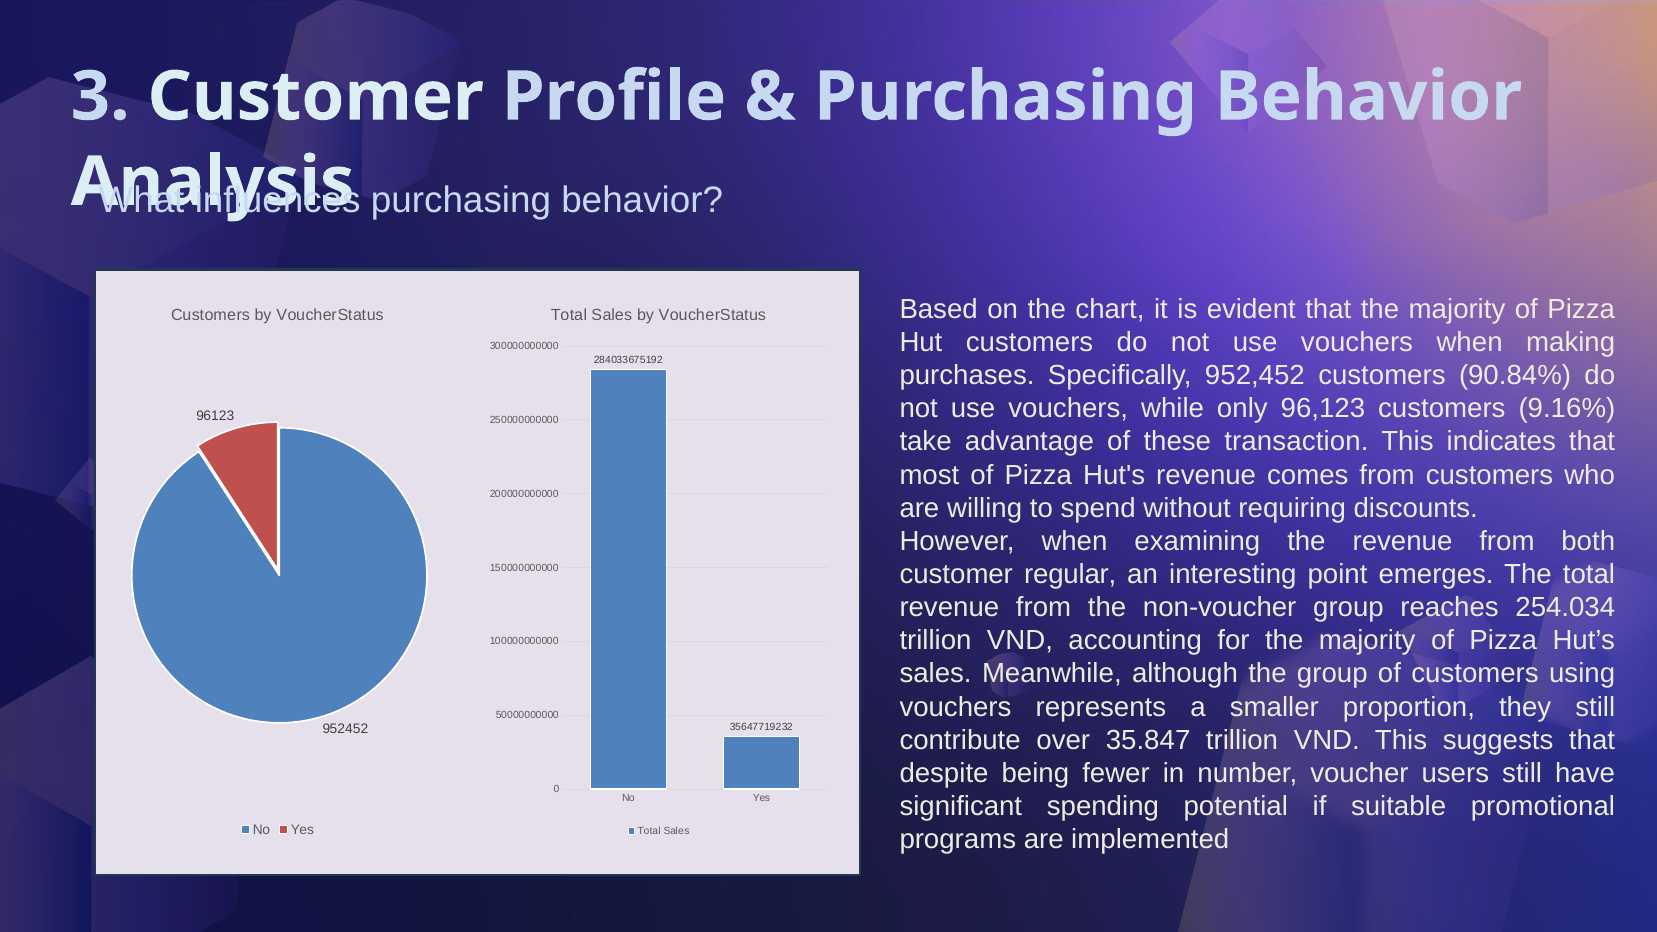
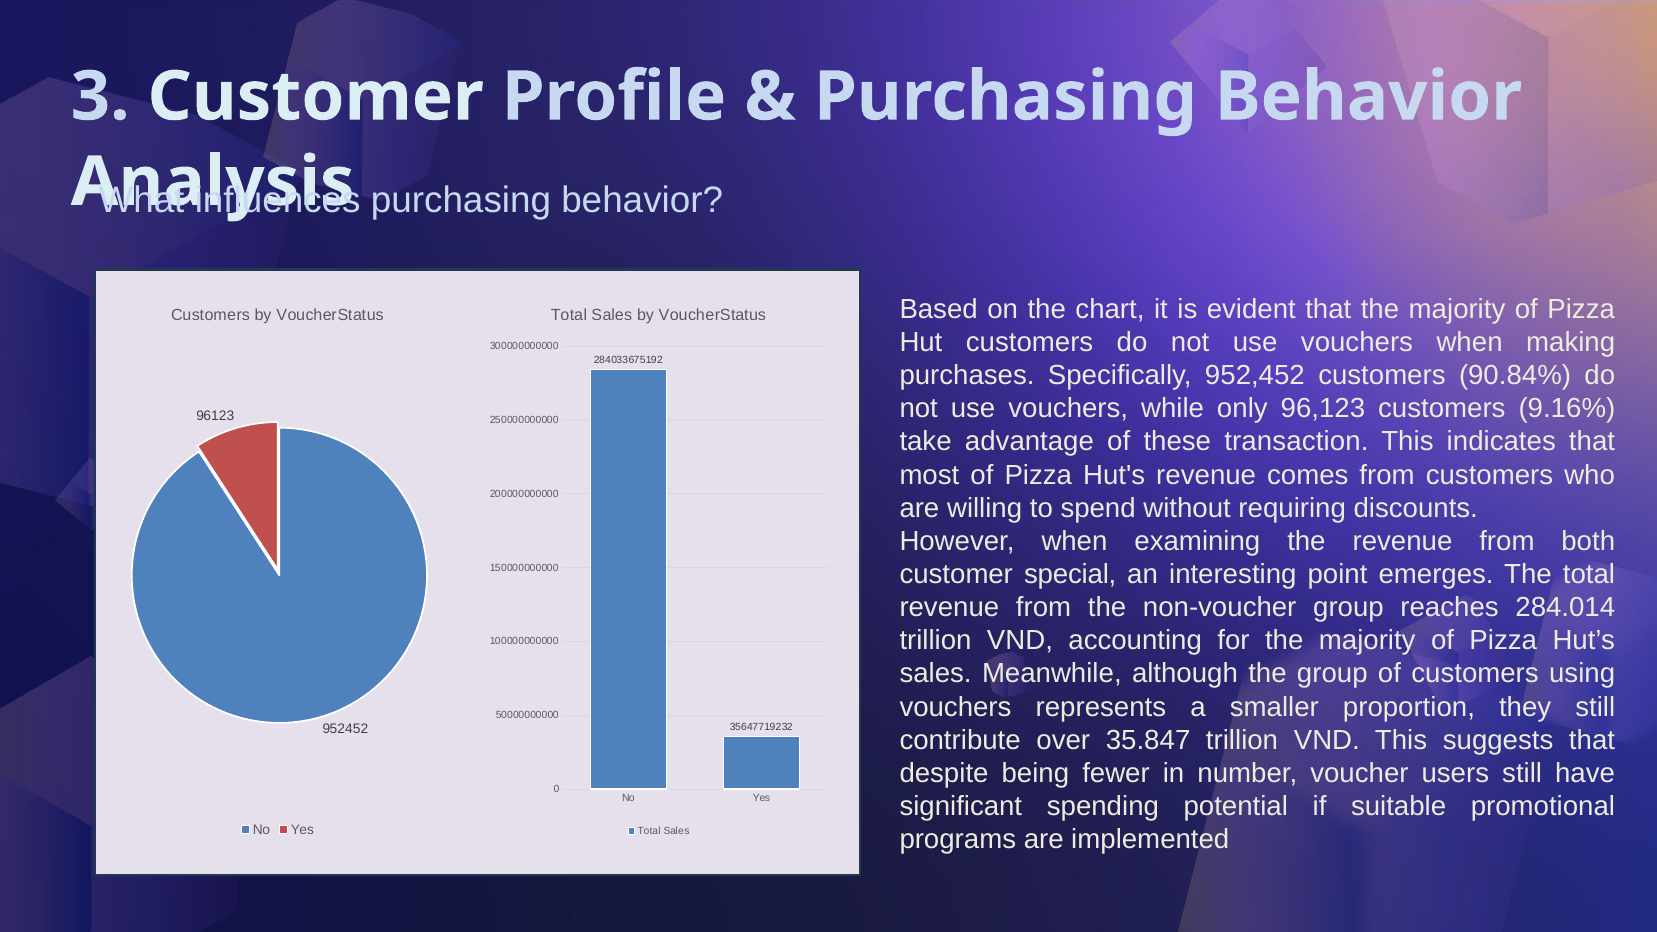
regular: regular -> special
254.034: 254.034 -> 284.014
